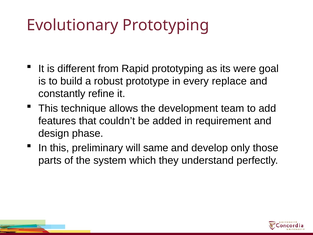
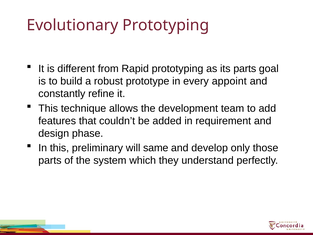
its were: were -> parts
replace: replace -> appoint
